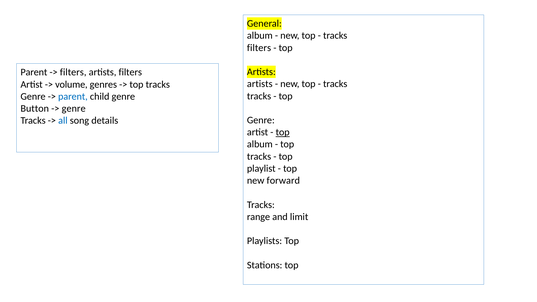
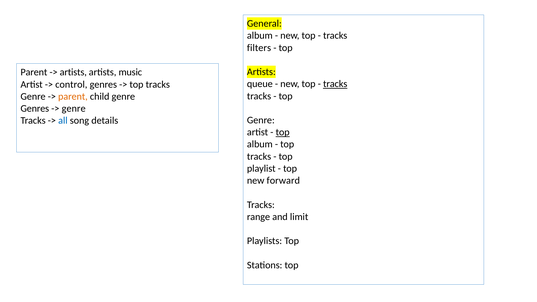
filters at (73, 72): filters -> artists
artists filters: filters -> music
artists at (260, 84): artists -> queue
tracks at (335, 84) underline: none -> present
volume: volume -> control
parent at (73, 96) colour: blue -> orange
Button at (35, 109): Button -> Genres
